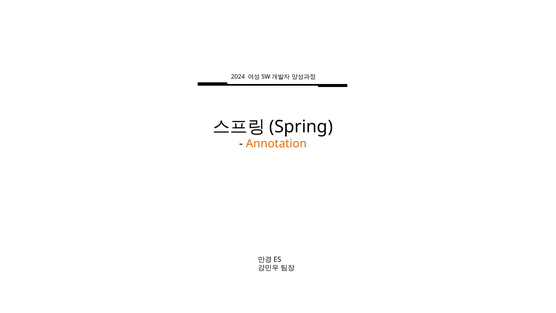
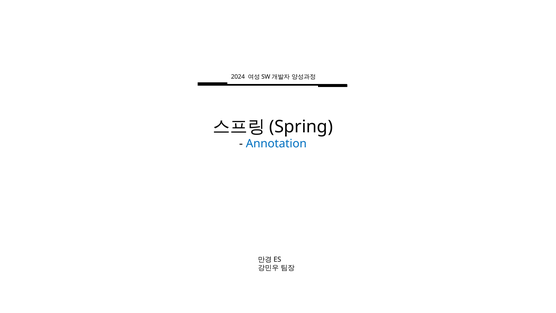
Annotation colour: orange -> blue
